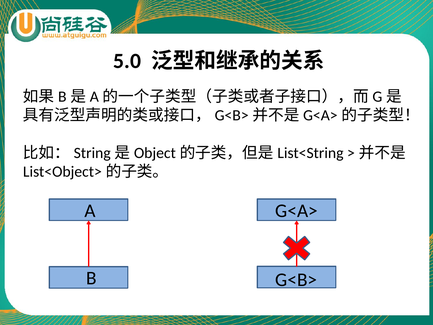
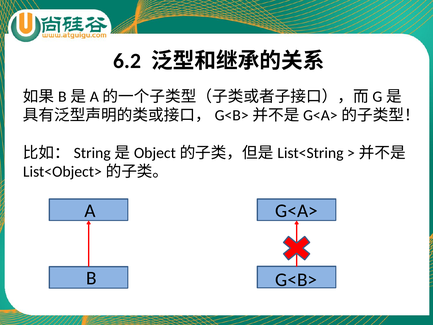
5.0: 5.0 -> 6.2
